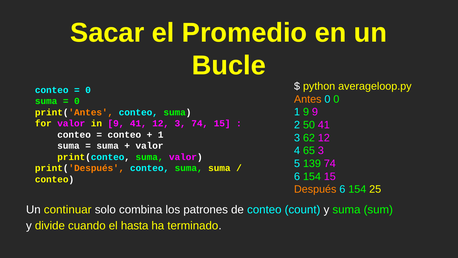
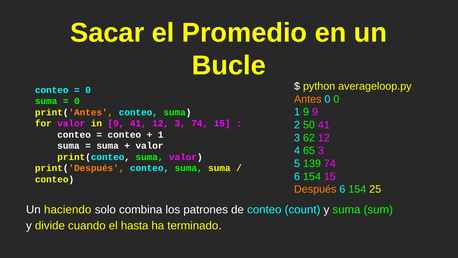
continuar: continuar -> haciendo
